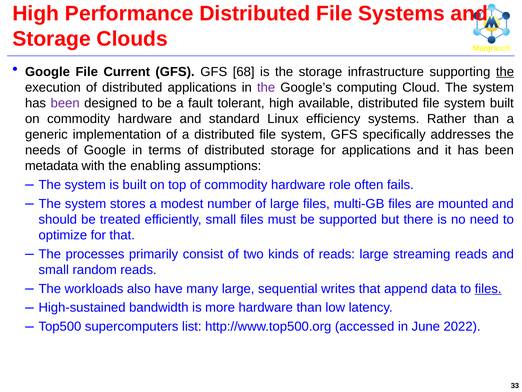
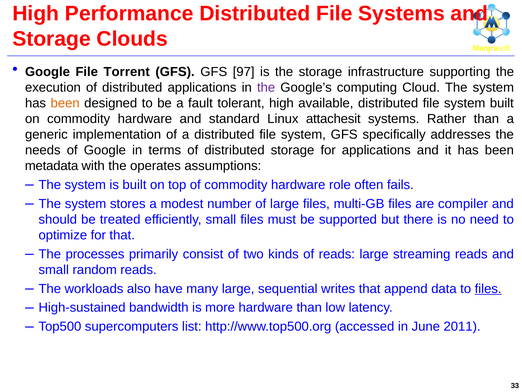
Current: Current -> Torrent
68: 68 -> 97
the at (505, 72) underline: present -> none
been at (65, 103) colour: purple -> orange
efficiency: efficiency -> attachesit
enabling: enabling -> operates
mounted: mounted -> compiler
2022: 2022 -> 2011
